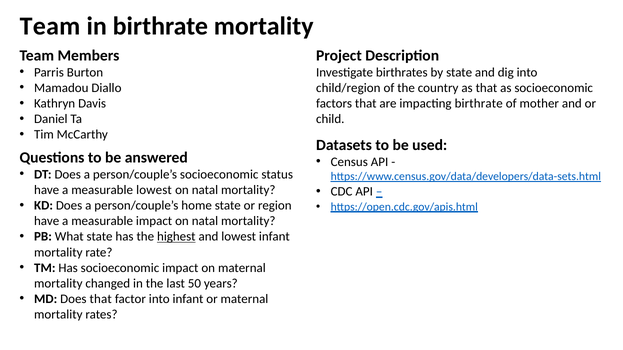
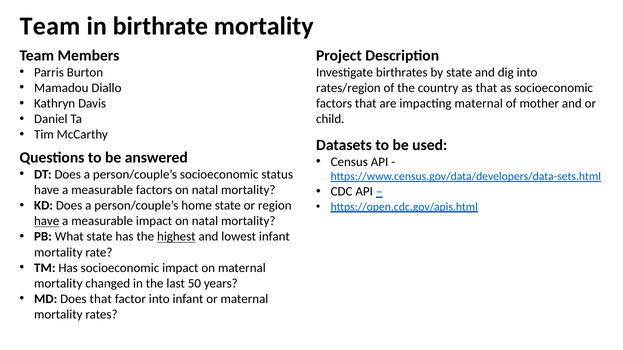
child/region: child/region -> rates/region
impacting birthrate: birthrate -> maternal
measurable lowest: lowest -> factors
have at (47, 221) underline: none -> present
